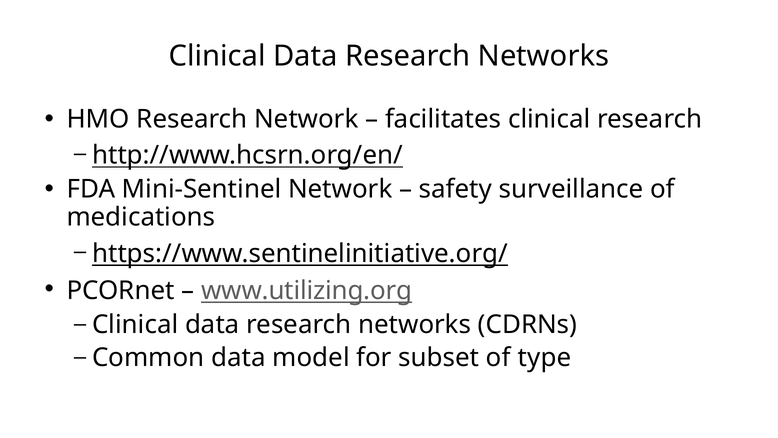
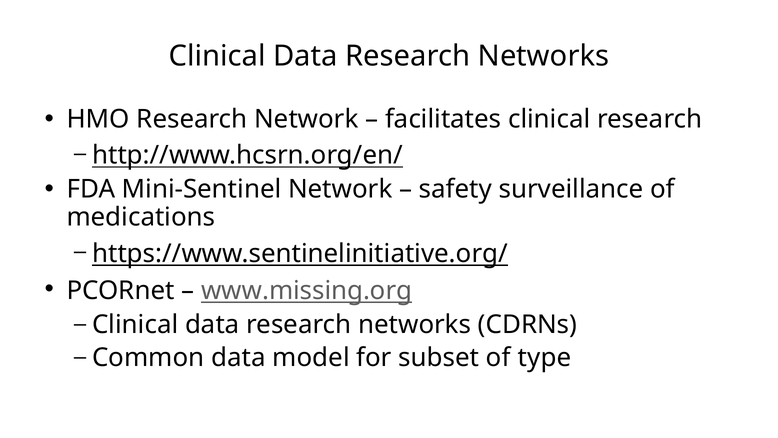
www.utilizing.org: www.utilizing.org -> www.missing.org
